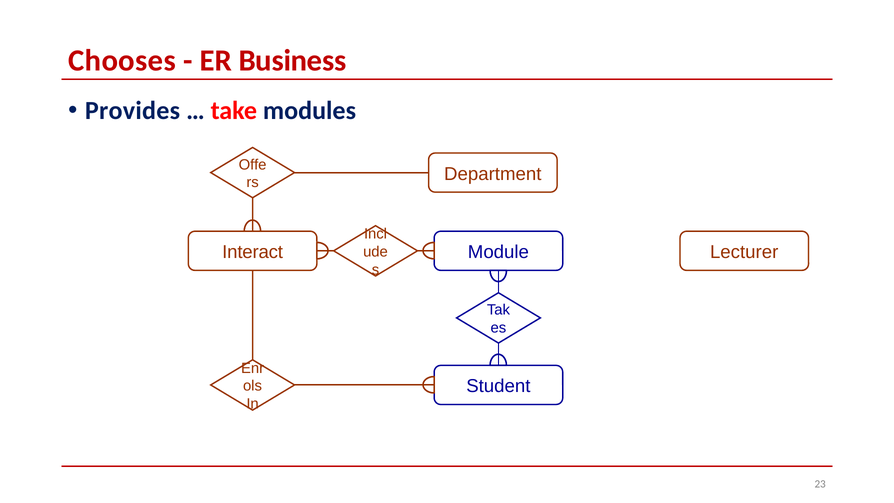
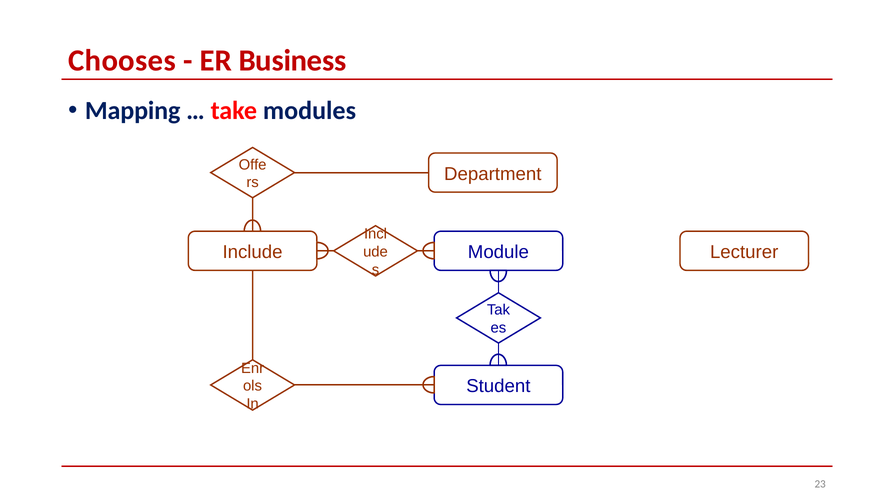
Provides: Provides -> Mapping
Interact: Interact -> Include
